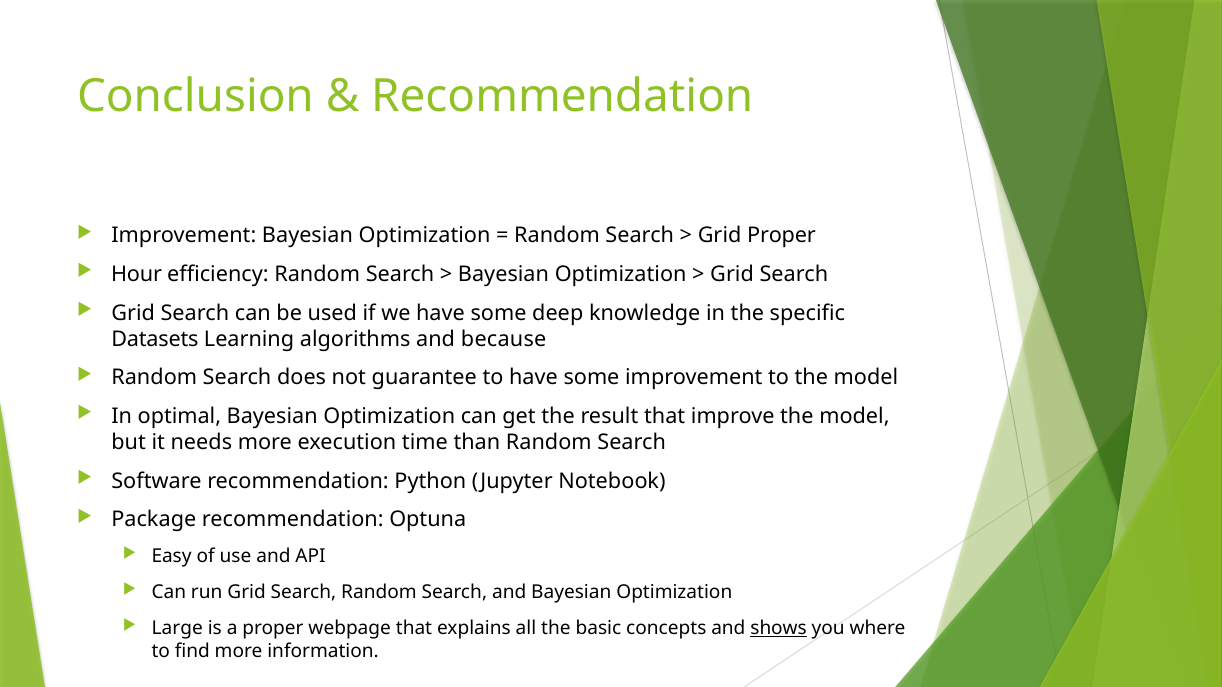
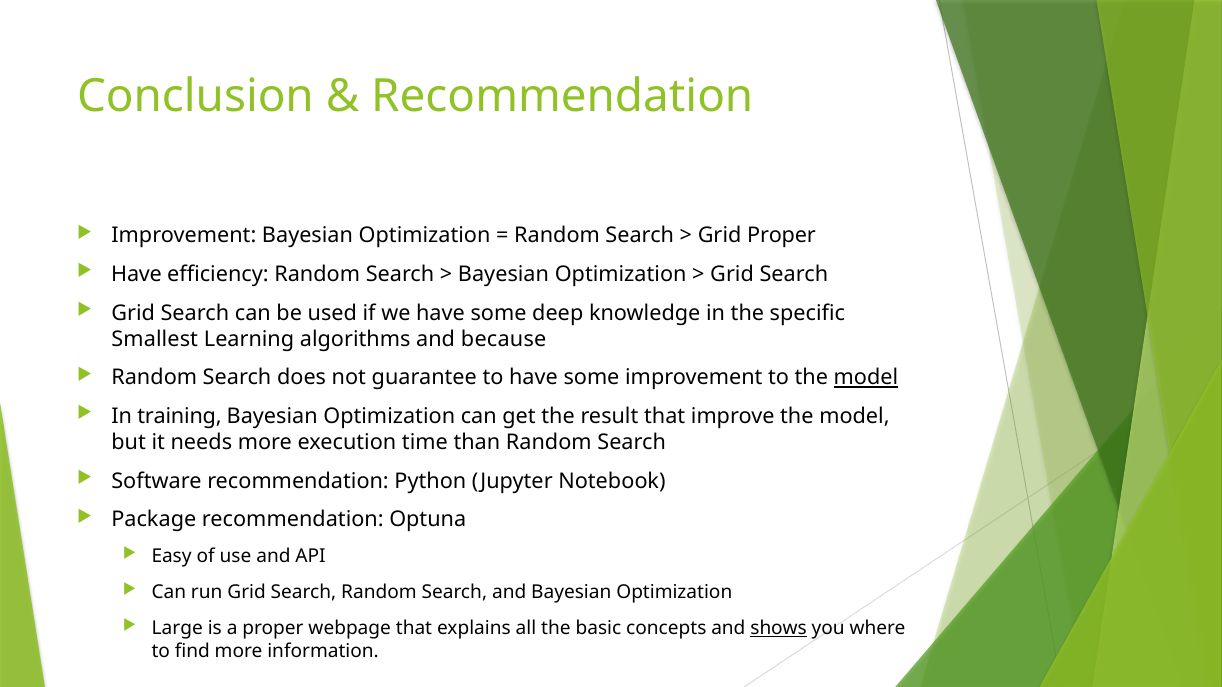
Hour at (137, 274): Hour -> Have
Datasets: Datasets -> Smallest
model at (866, 378) underline: none -> present
optimal: optimal -> training
